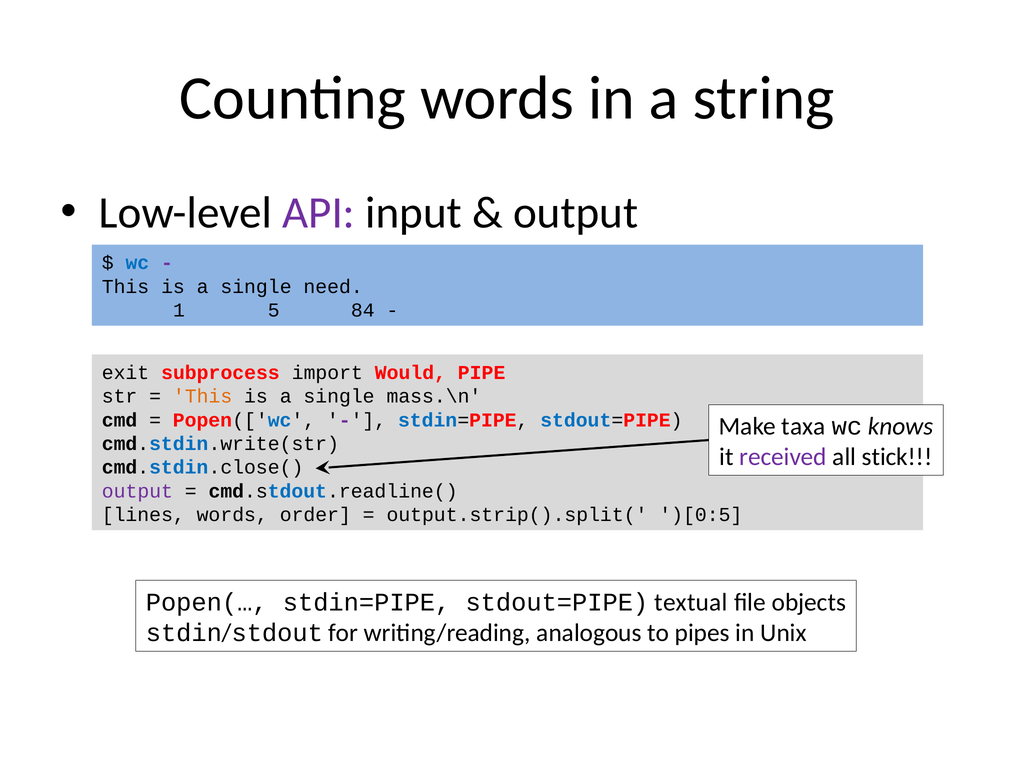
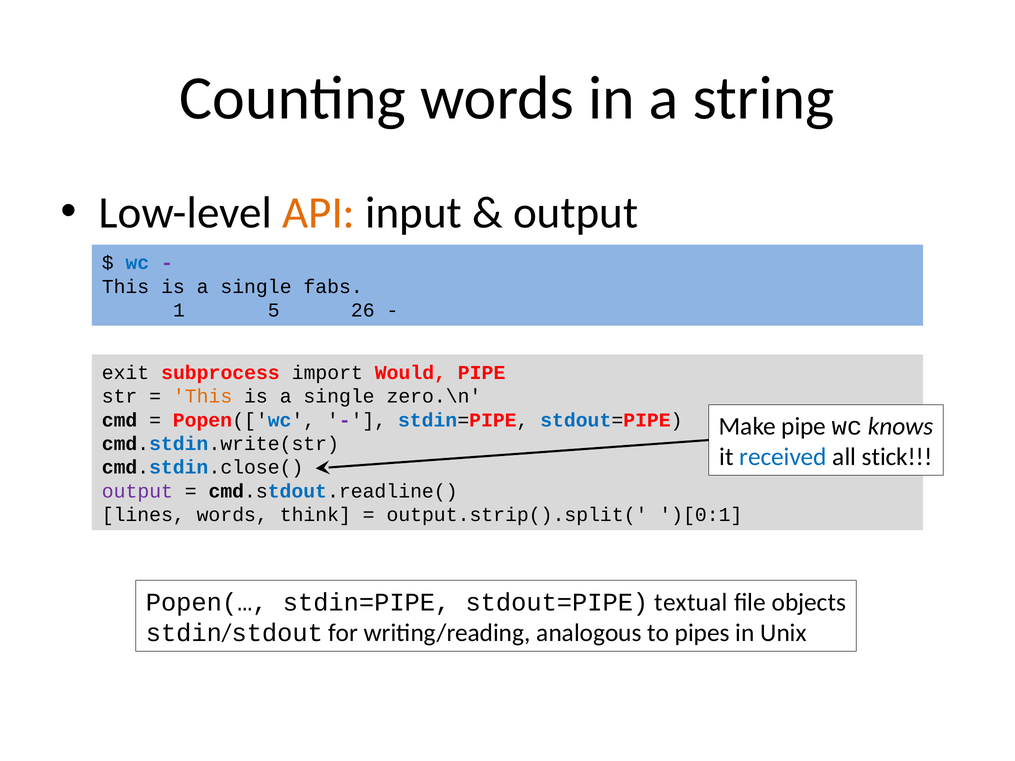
API colour: purple -> orange
need: need -> fabs
84: 84 -> 26
mass.\n: mass.\n -> zero.\n
Make taxa: taxa -> pipe
received colour: purple -> blue
order: order -> think
)[0:5: )[0:5 -> )[0:1
